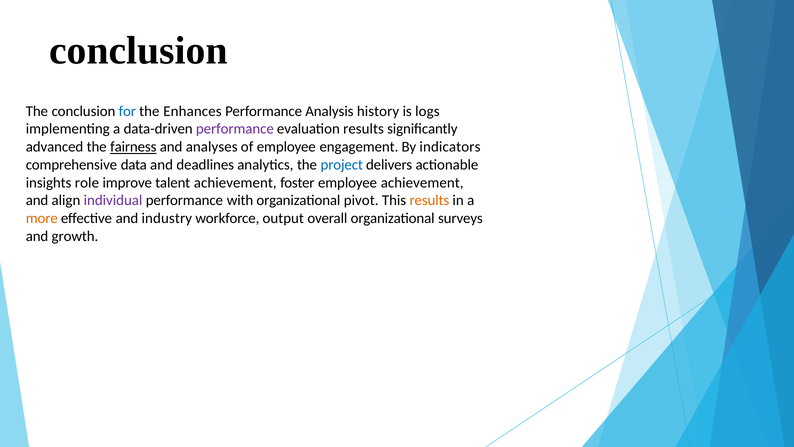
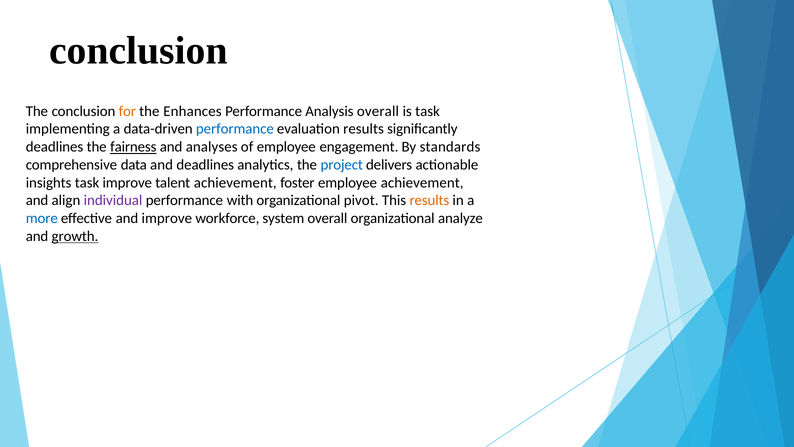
for colour: blue -> orange
Analysis history: history -> overall
is logs: logs -> task
performance at (235, 129) colour: purple -> blue
advanced at (55, 147): advanced -> deadlines
indicators: indicators -> standards
insights role: role -> task
more colour: orange -> blue
and industry: industry -> improve
output: output -> system
surveys: surveys -> analyze
growth underline: none -> present
